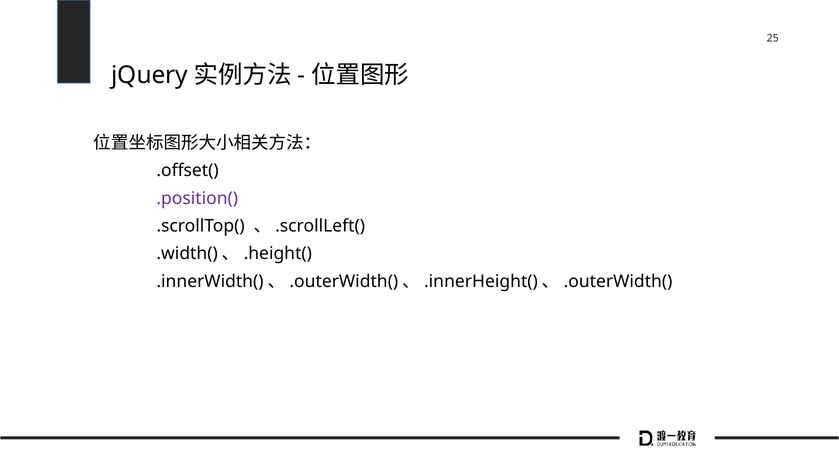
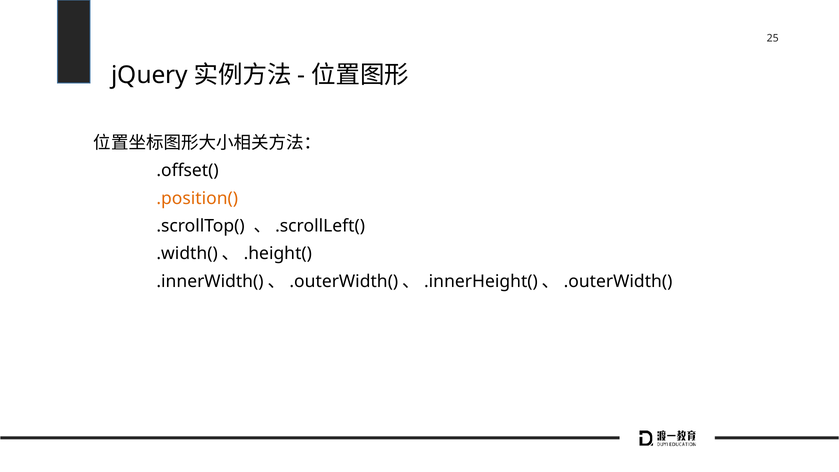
.position( colour: purple -> orange
